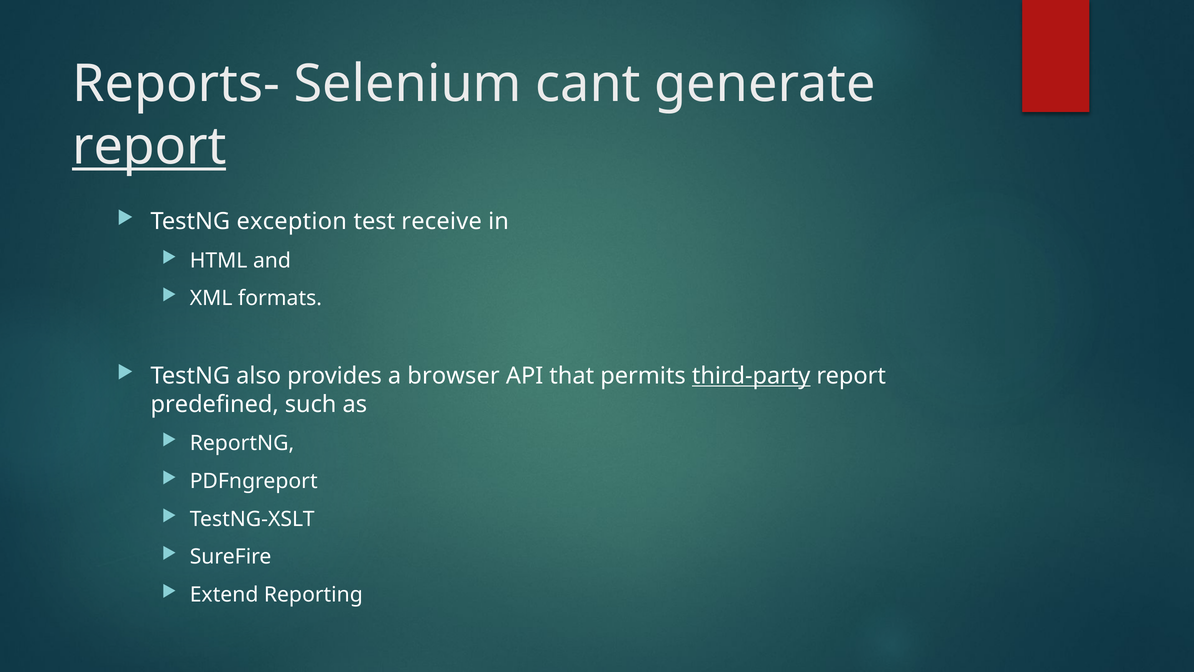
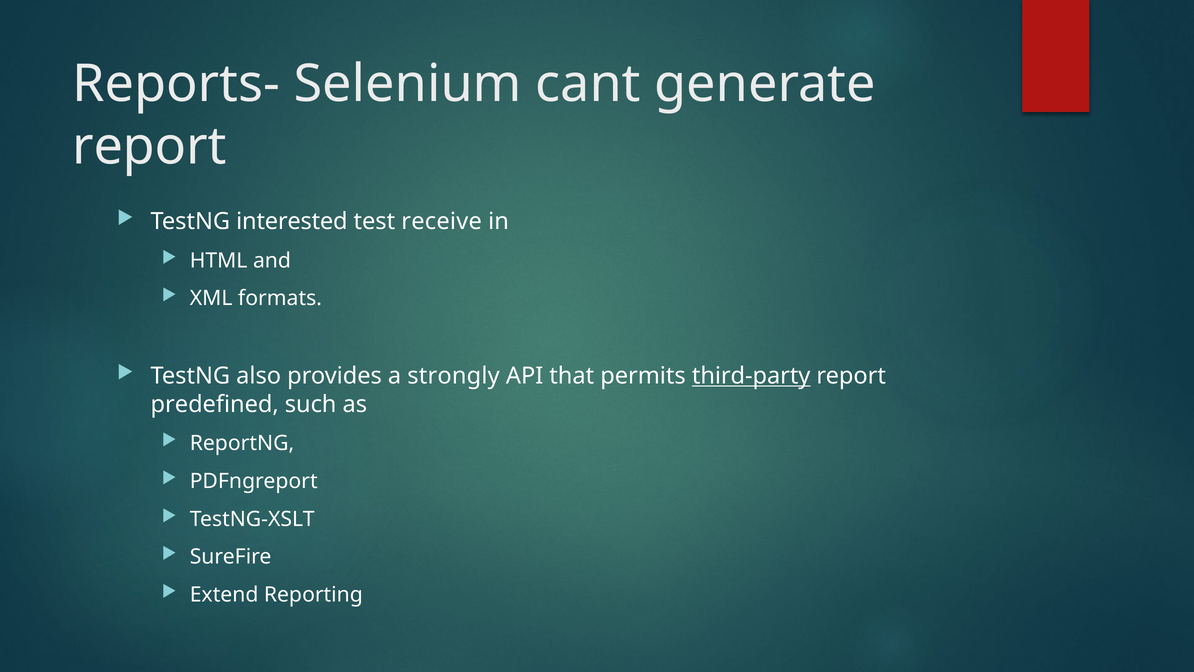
report at (149, 147) underline: present -> none
exception: exception -> interested
browser: browser -> strongly
